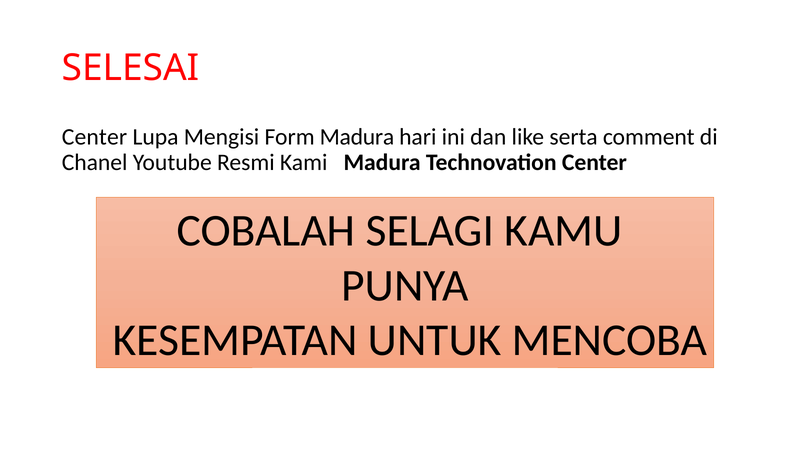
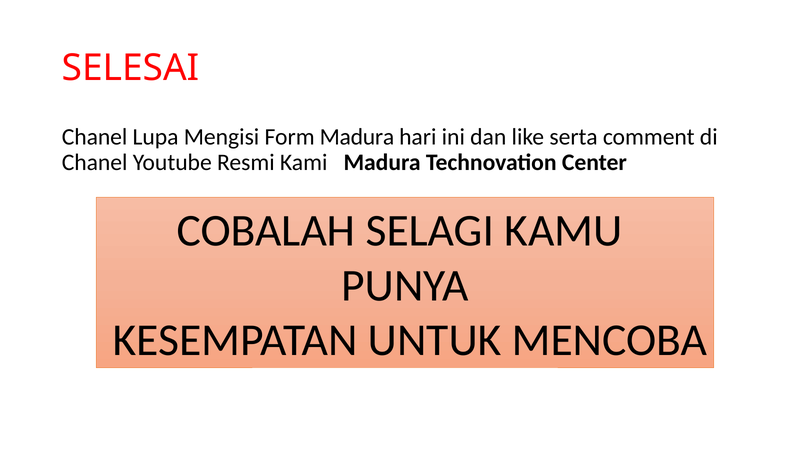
Center at (94, 137): Center -> Chanel
